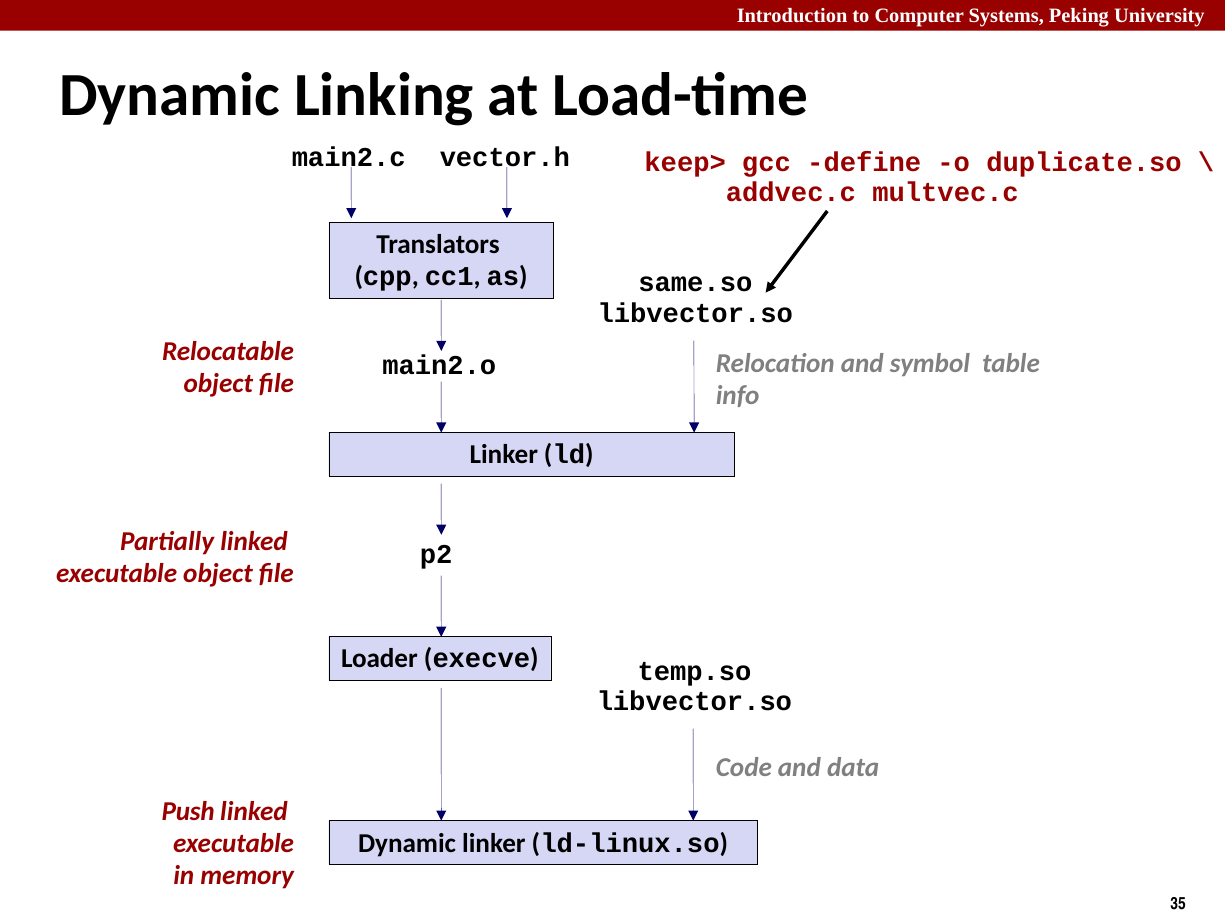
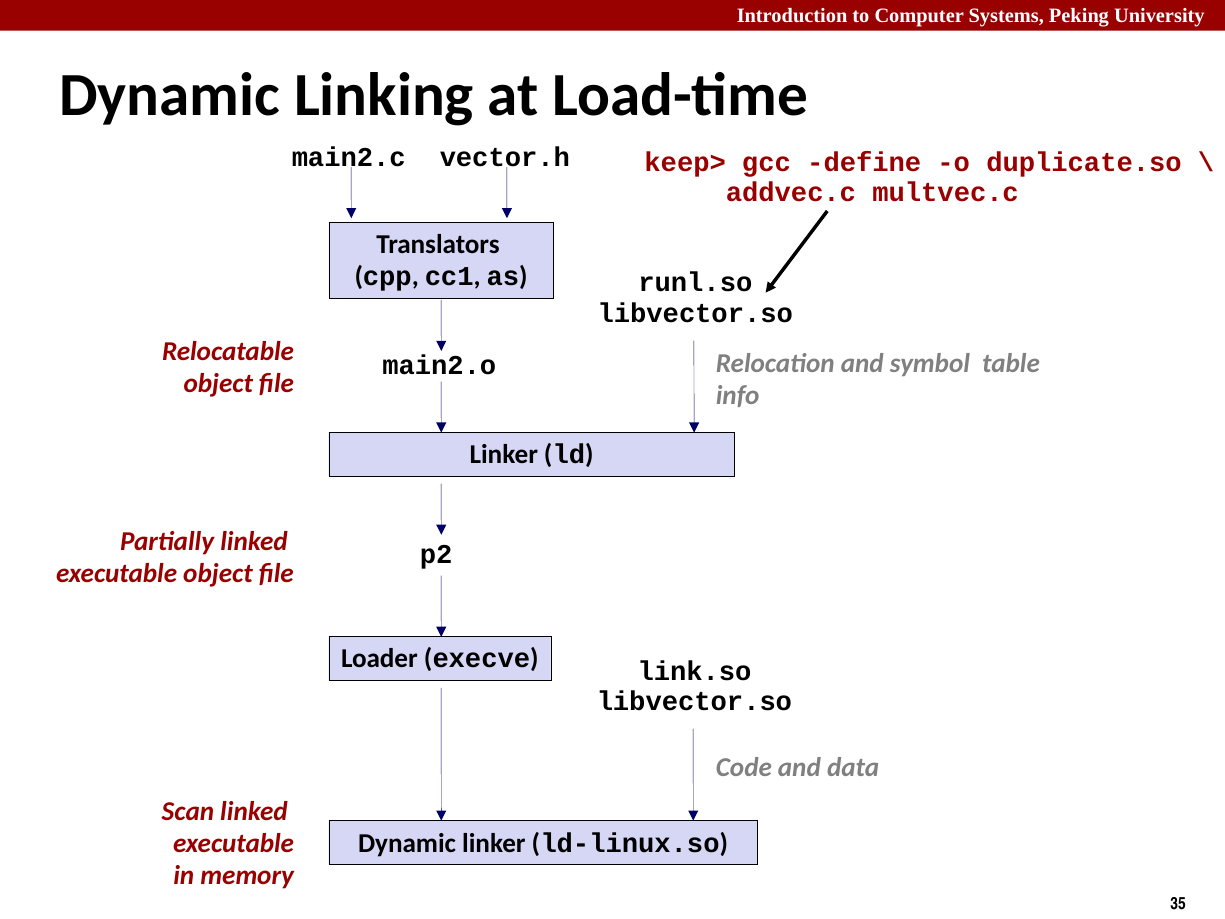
same.so: same.so -> runl.so
temp.so: temp.so -> link.so
Push: Push -> Scan
